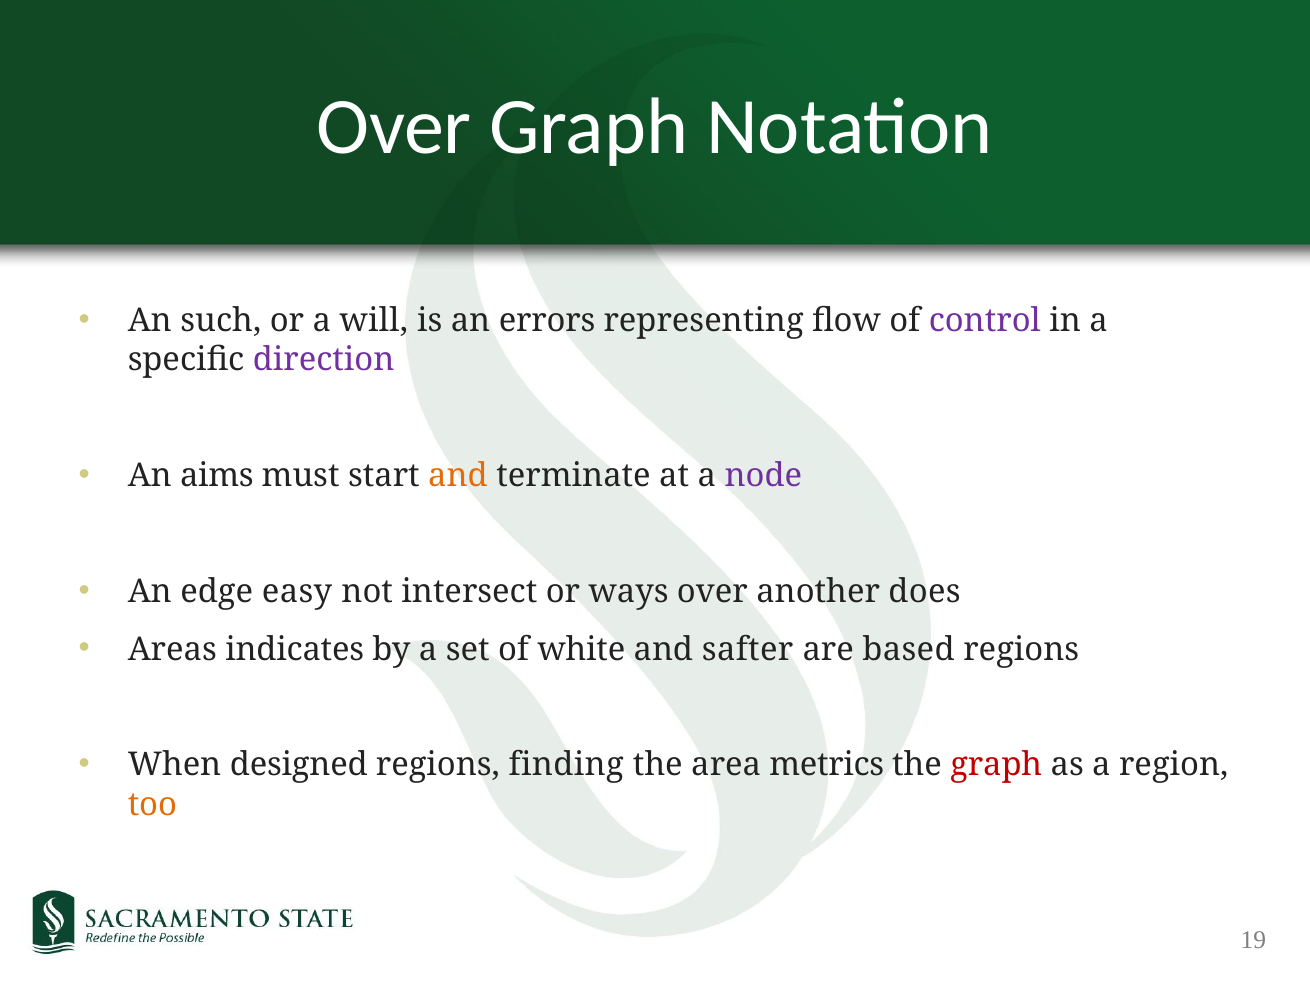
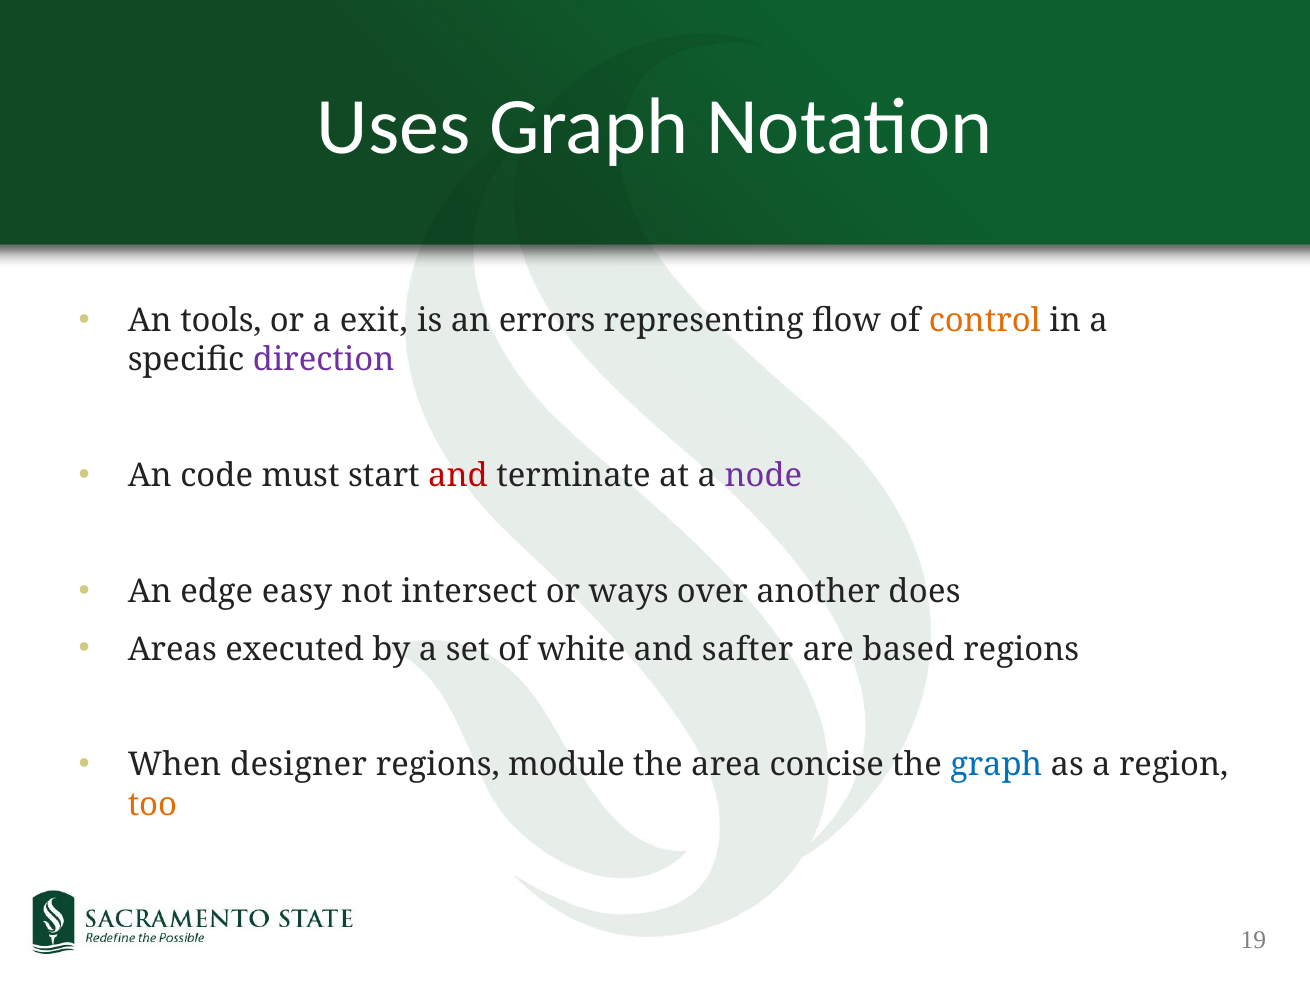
Over at (394, 127): Over -> Uses
such: such -> tools
will: will -> exit
control colour: purple -> orange
aims: aims -> code
and at (458, 475) colour: orange -> red
indicates: indicates -> executed
designed: designed -> designer
finding: finding -> module
metrics: metrics -> concise
graph at (996, 765) colour: red -> blue
